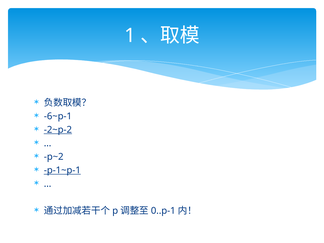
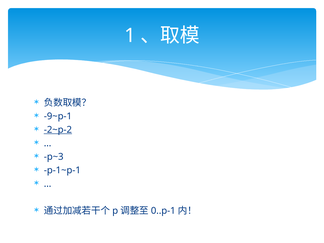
-6~p-1: -6~p-1 -> -9~p-1
p~2: p~2 -> p~3
p-1~p-1 underline: present -> none
